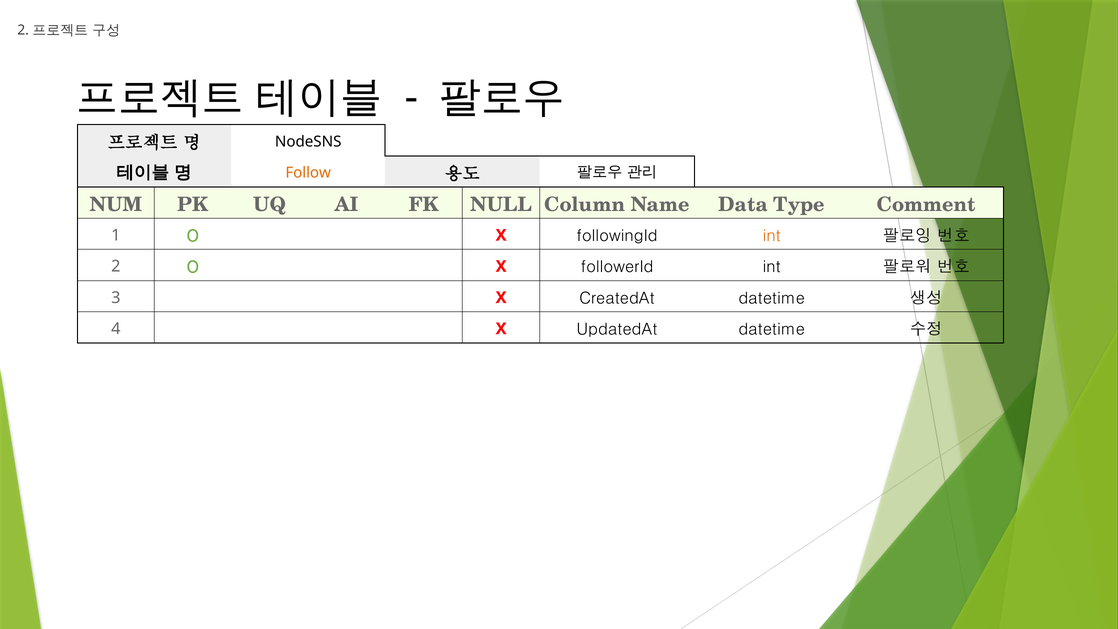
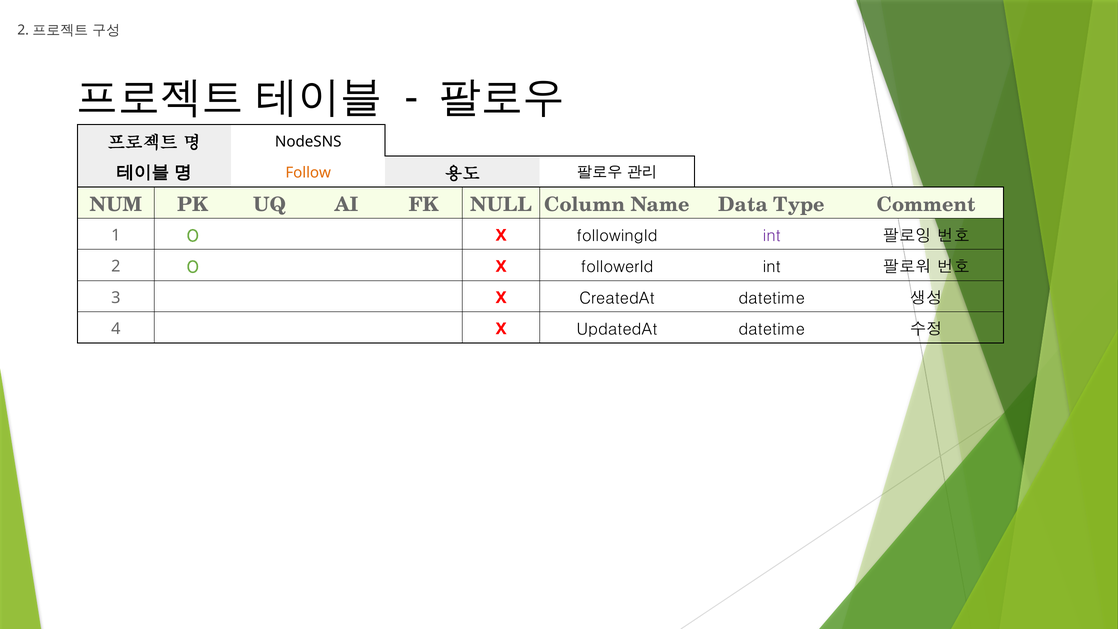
int at (772, 236) colour: orange -> purple
